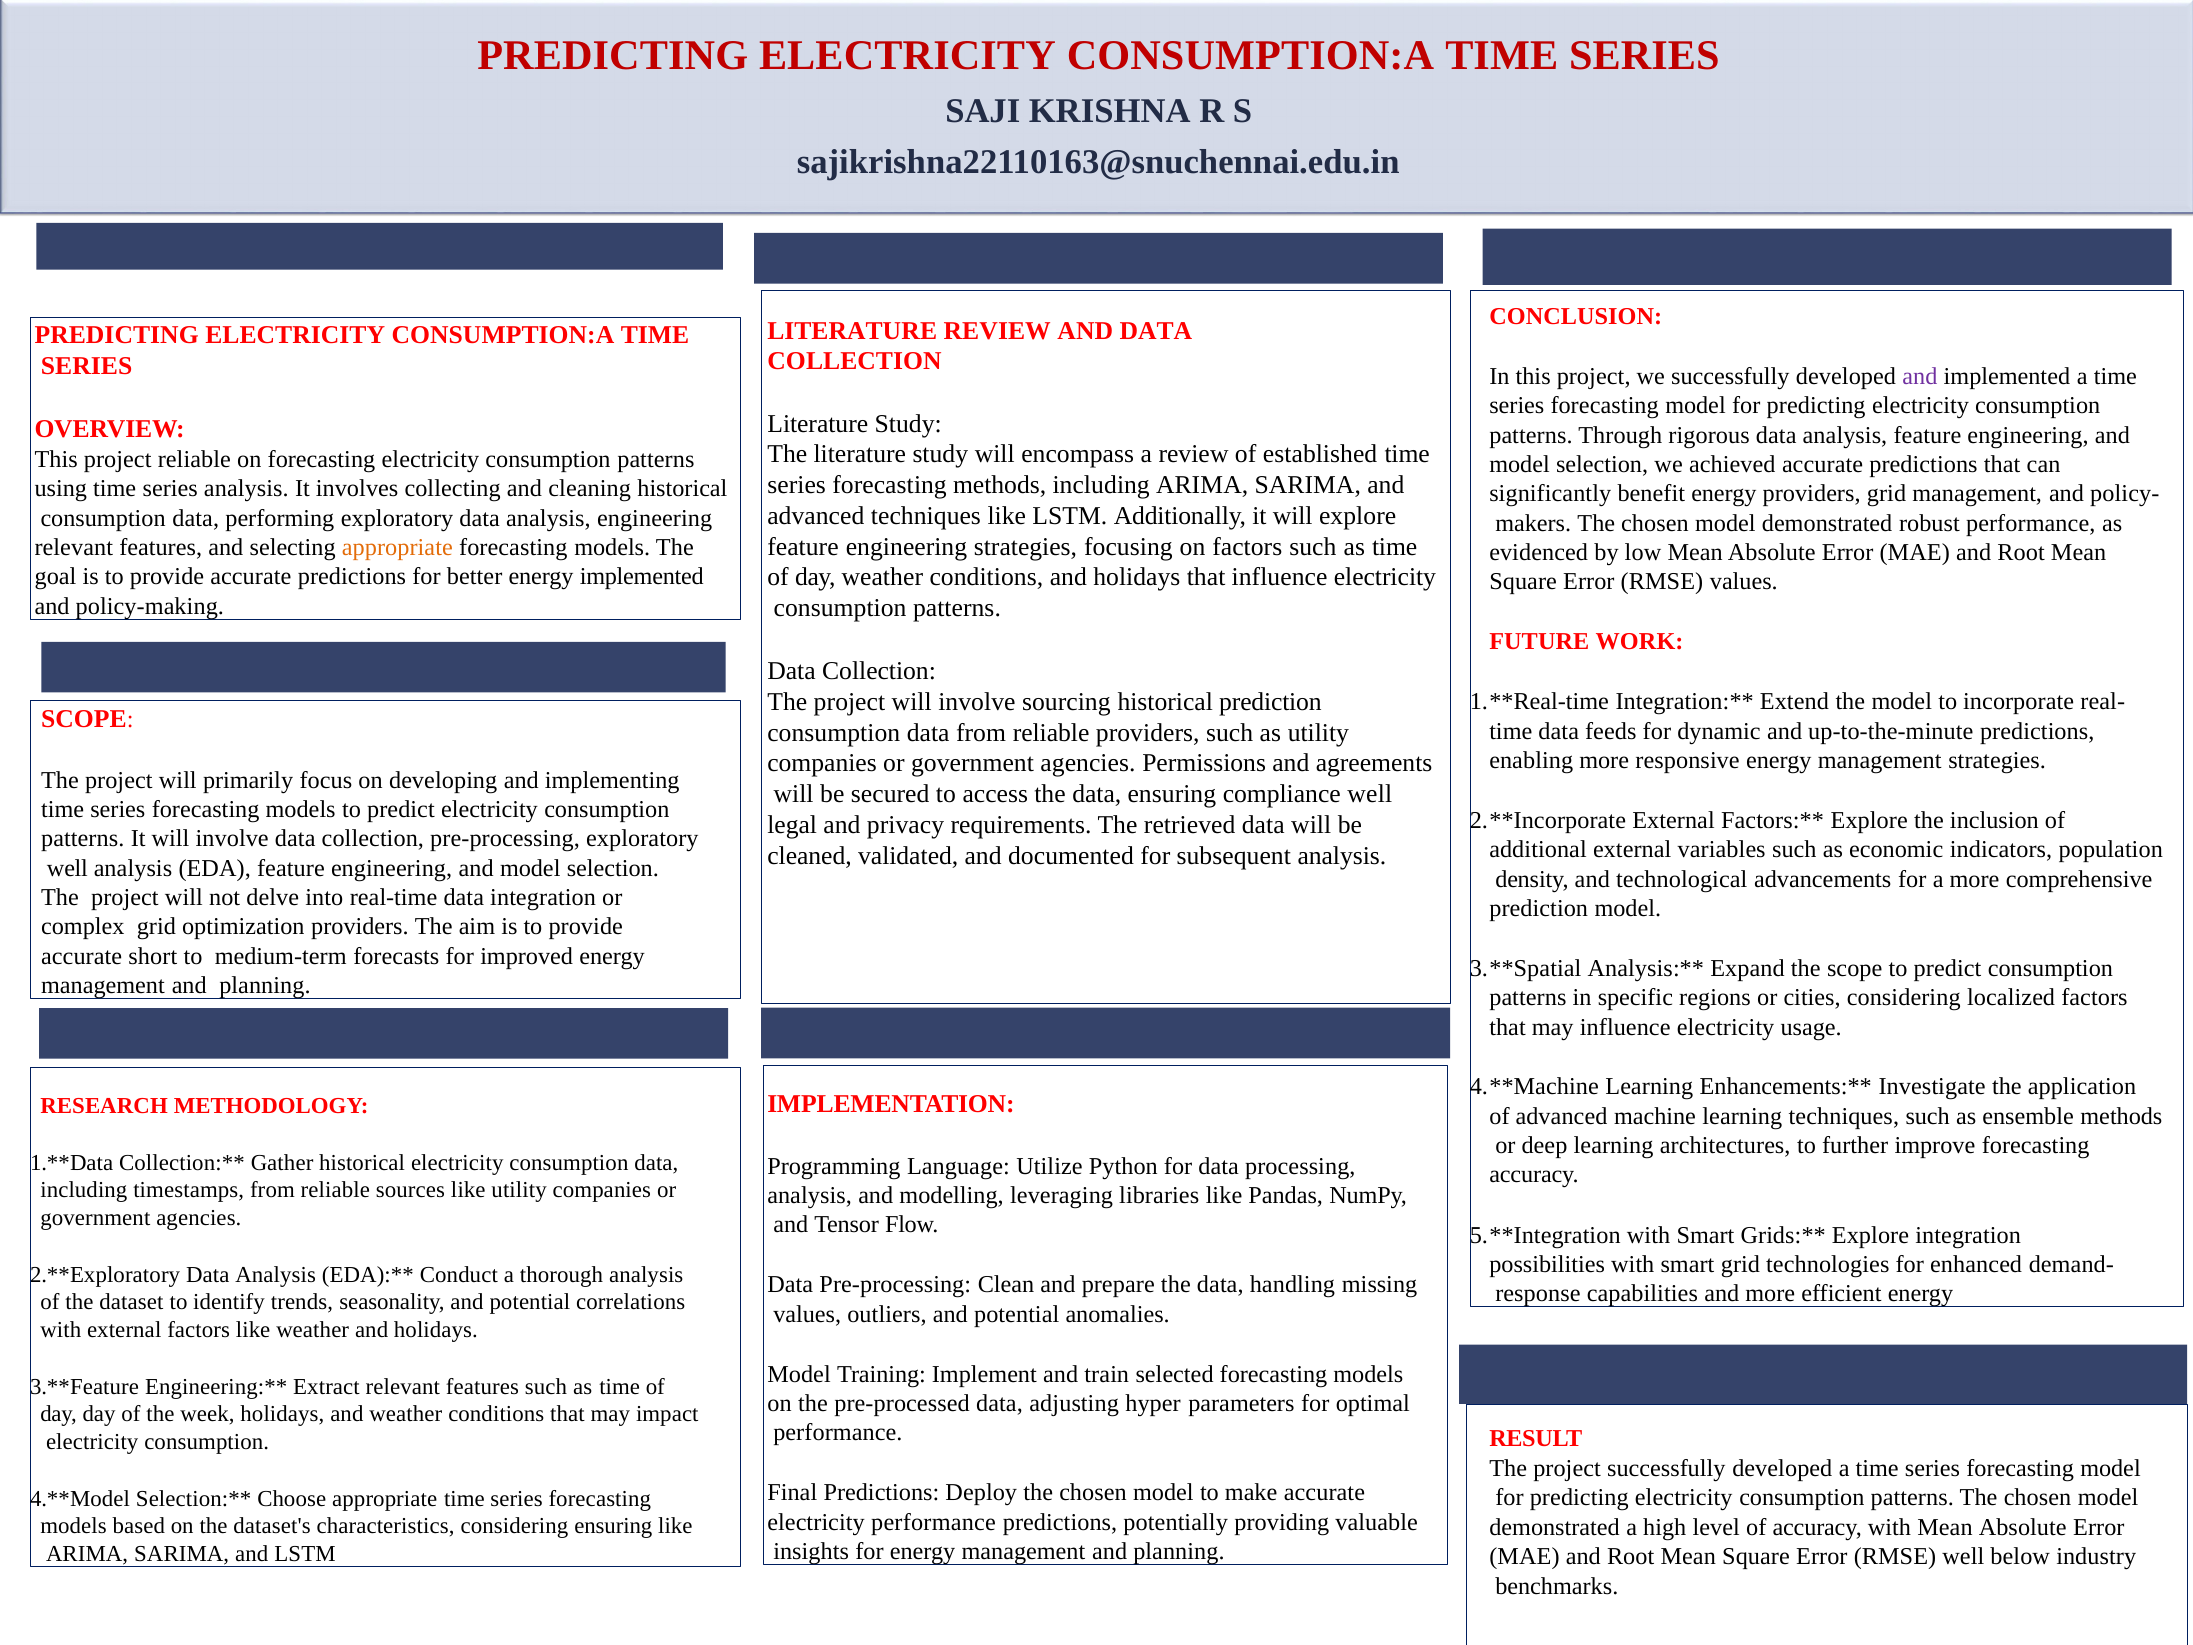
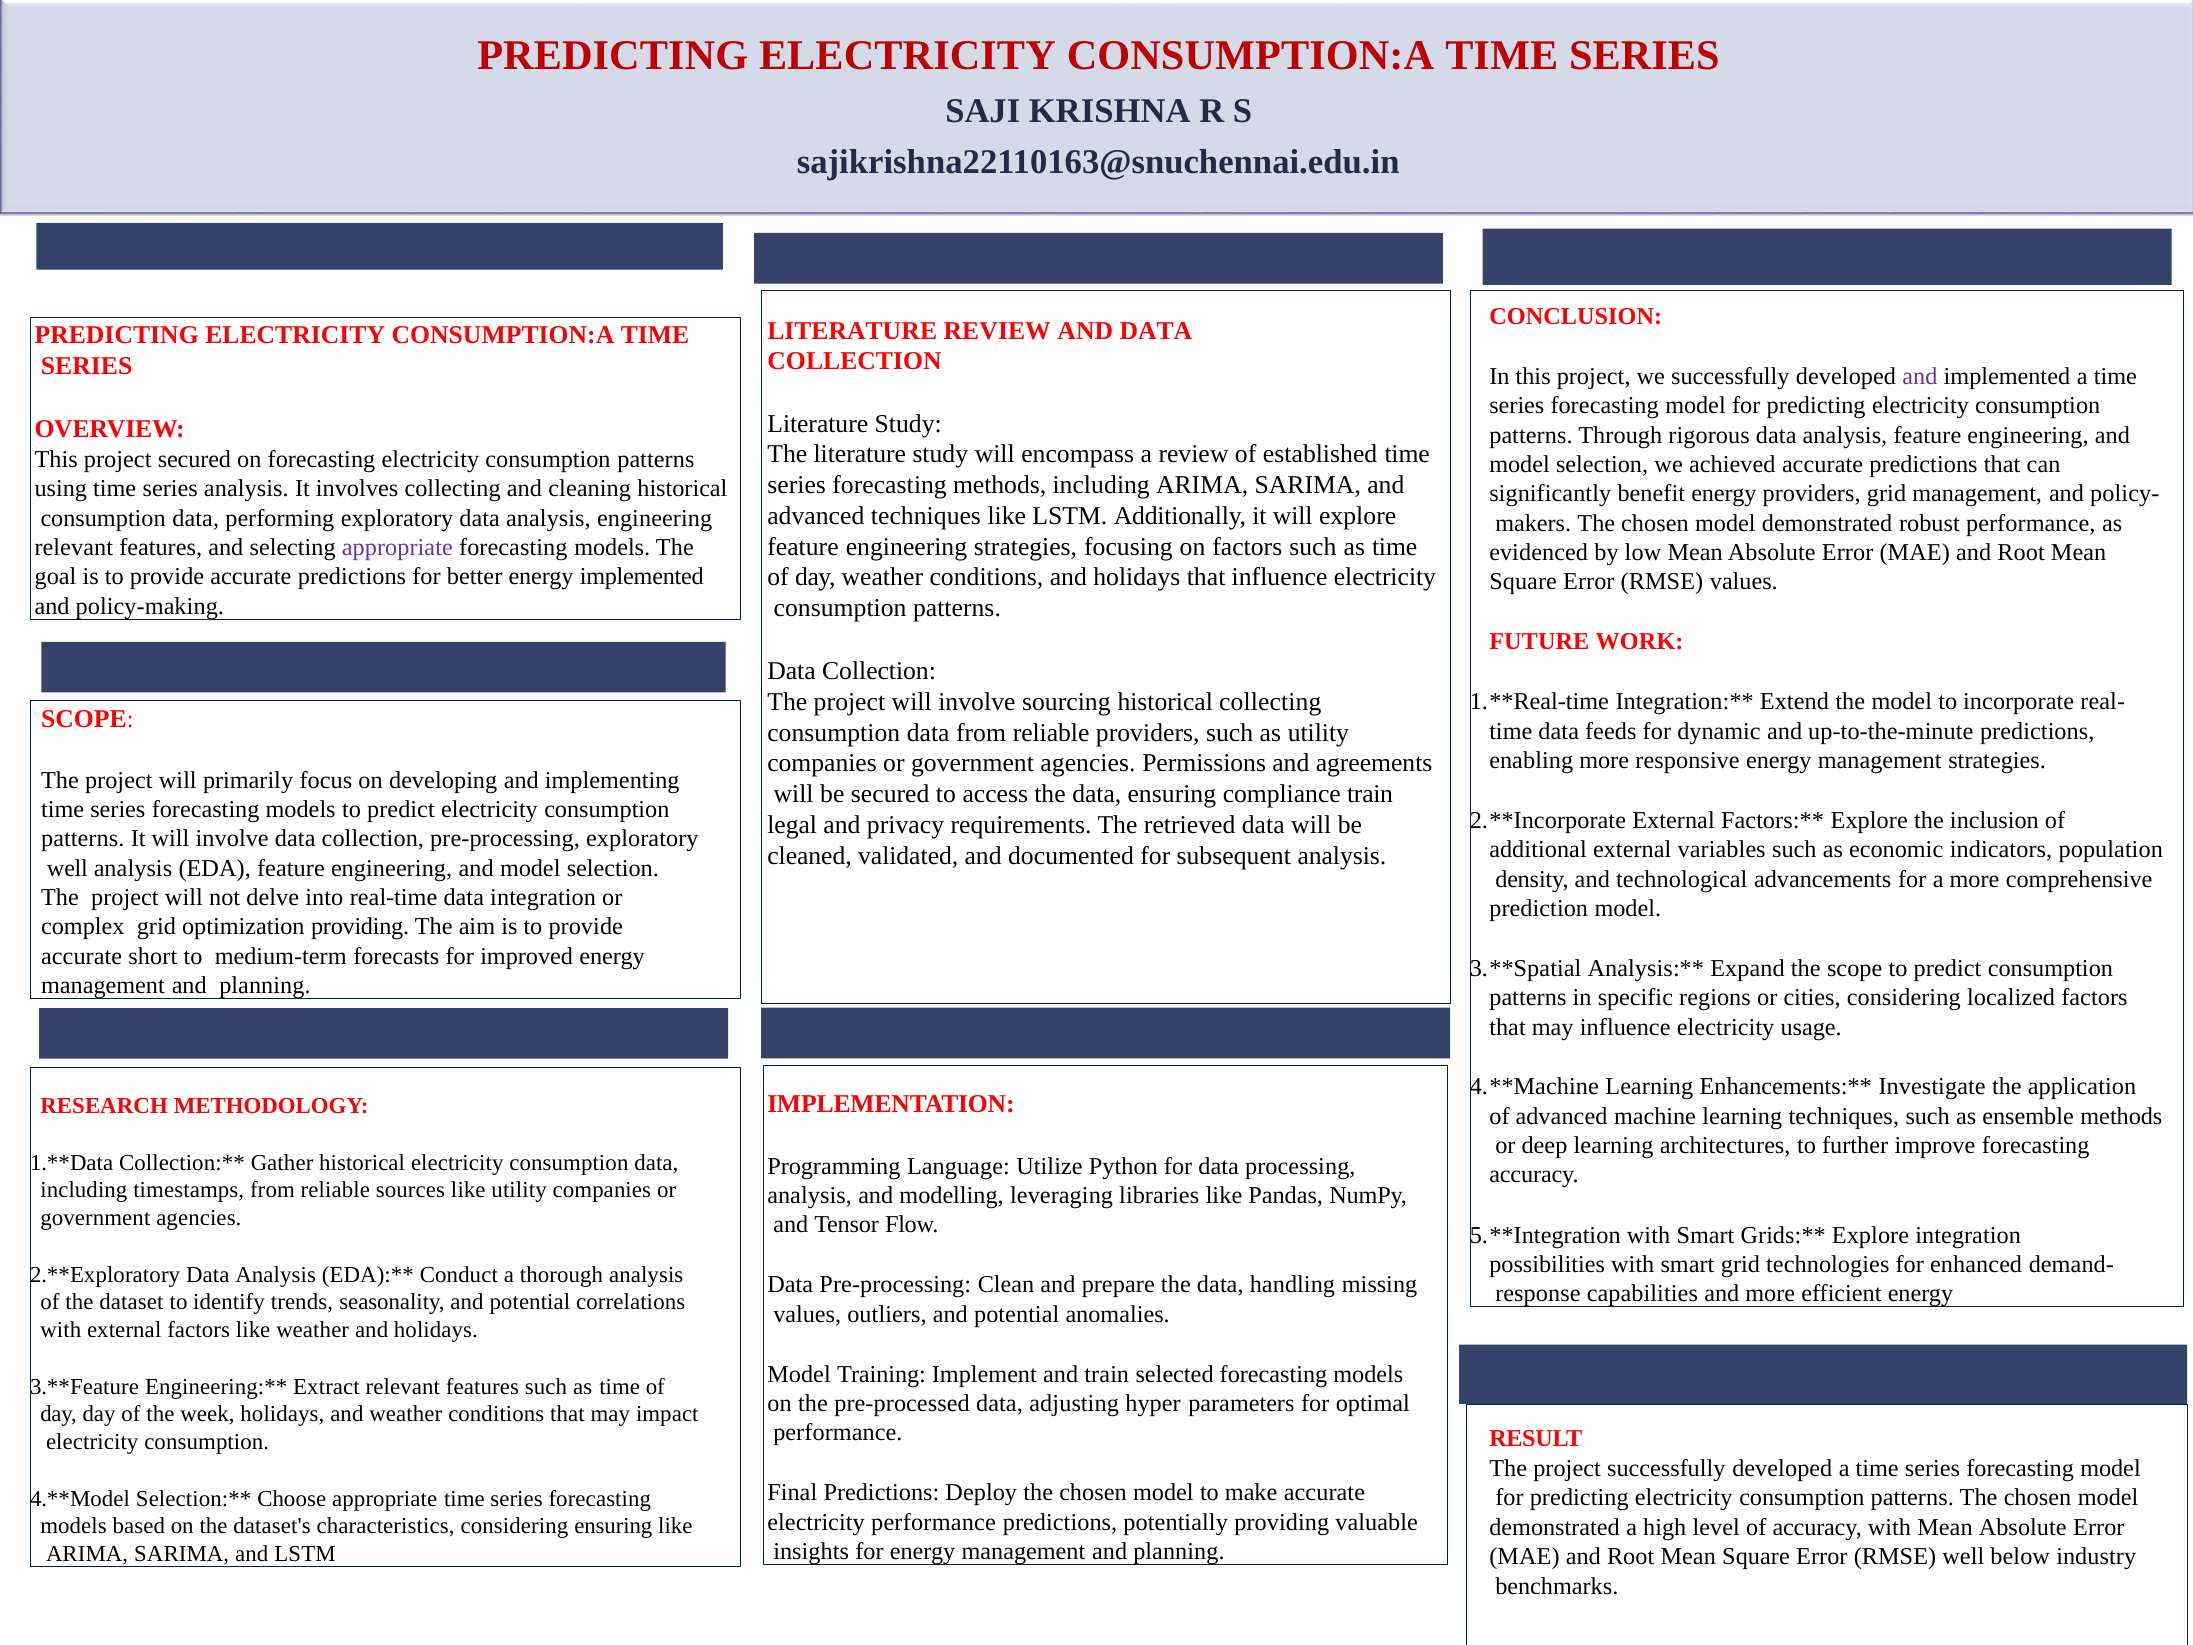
project reliable: reliable -> secured
appropriate at (397, 548) colour: orange -> purple
historical prediction: prediction -> collecting
compliance well: well -> train
optimization providers: providers -> providing
